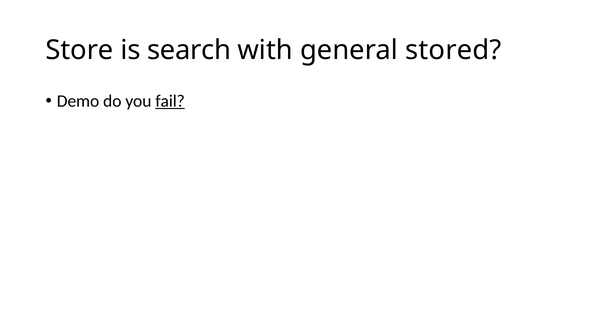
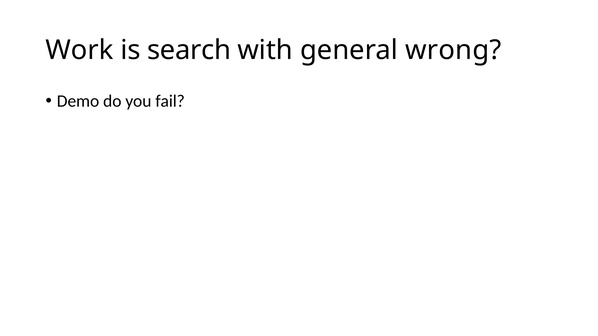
Store: Store -> Work
stored: stored -> wrong
fail underline: present -> none
